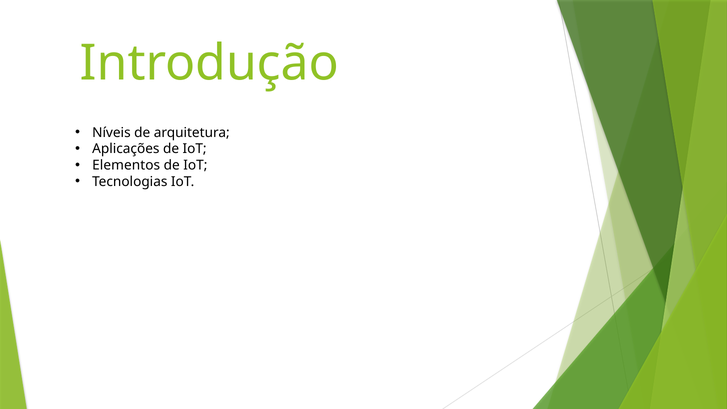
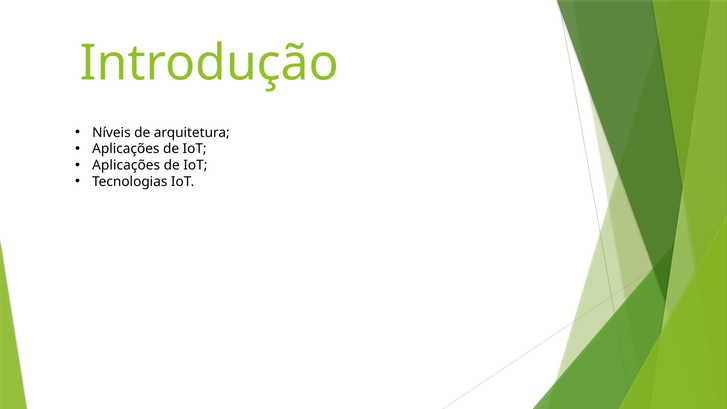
Elementos at (126, 165): Elementos -> Aplicações
